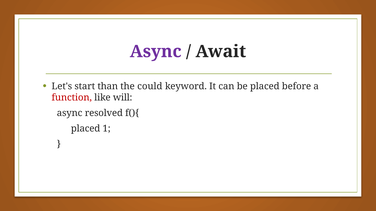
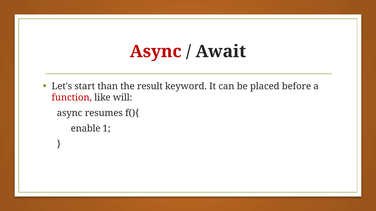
Async at (156, 52) colour: purple -> red
could: could -> result
resolved: resolved -> resumes
placed at (86, 129): placed -> enable
